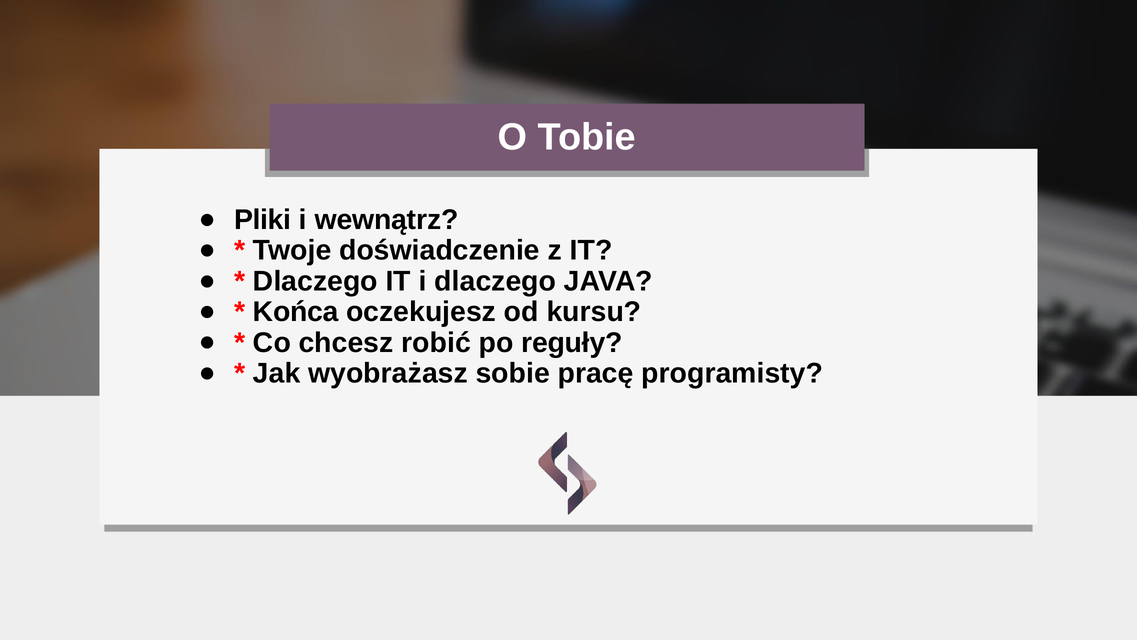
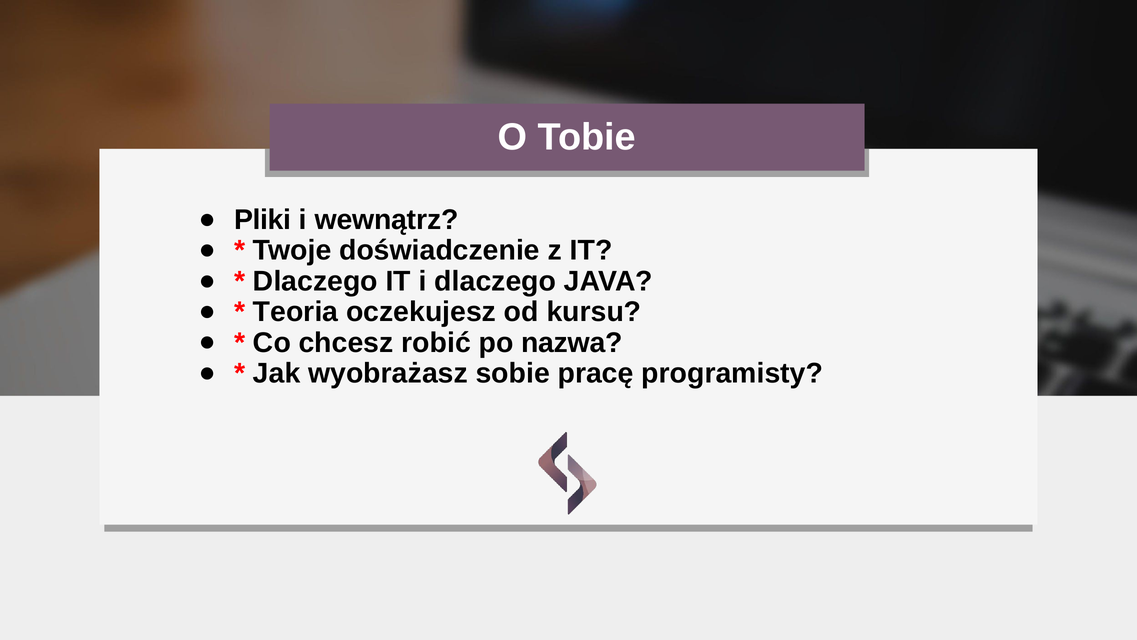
Końca: Końca -> Teoria
reguły: reguły -> nazwa
